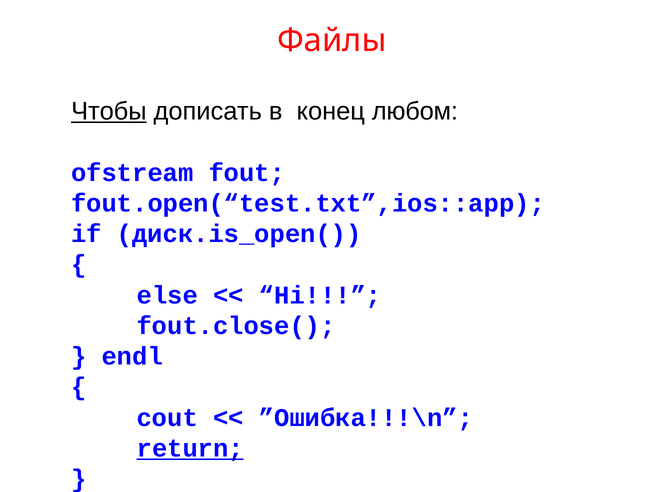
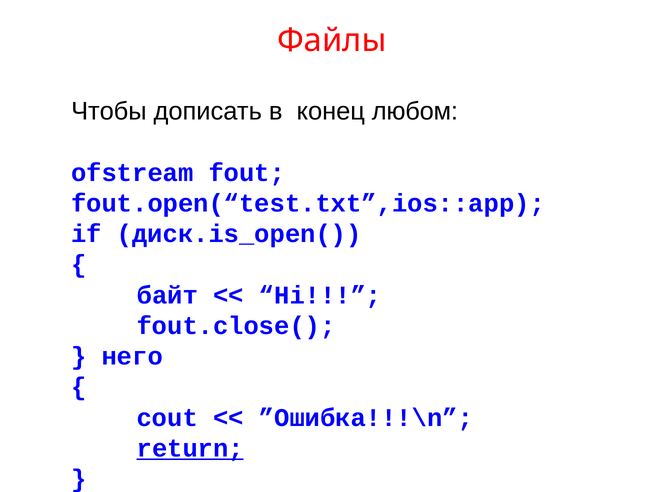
Чтобы underline: present -> none
else: else -> байт
endl: endl -> него
